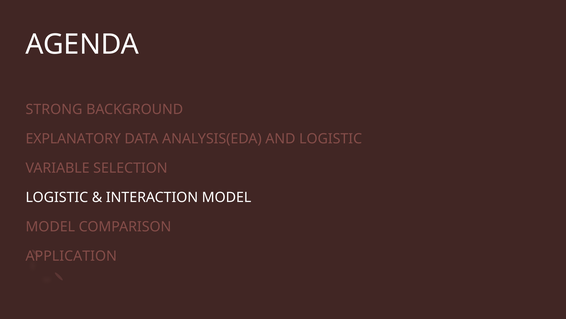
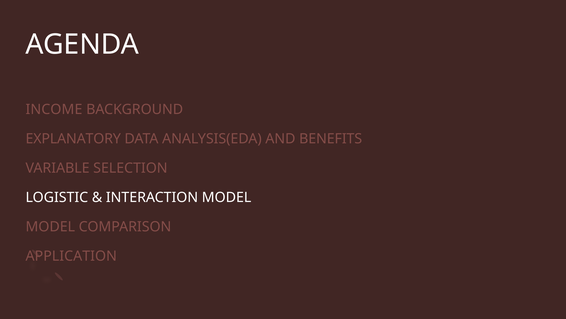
STRONG: STRONG -> INCOME
AND LOGISTIC: LOGISTIC -> BENEFITS
